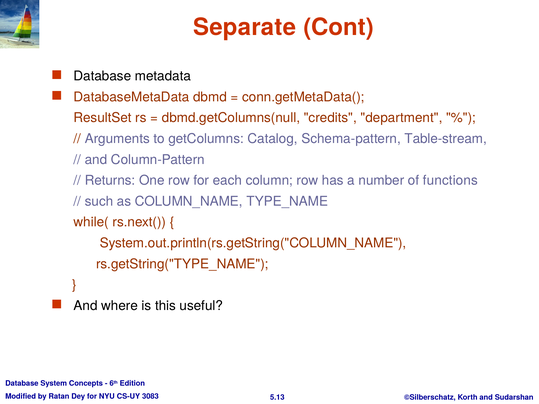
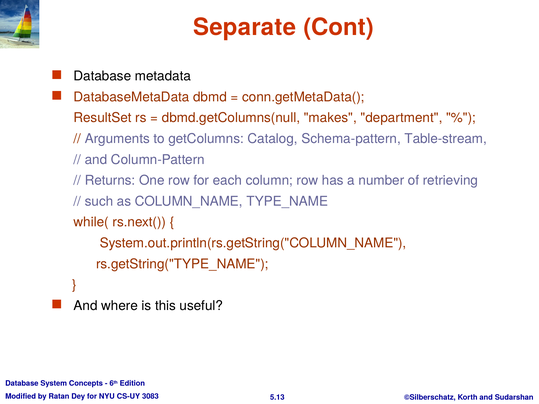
credits: credits -> makes
functions: functions -> retrieving
